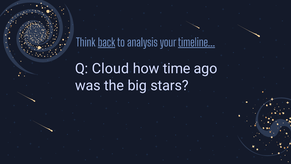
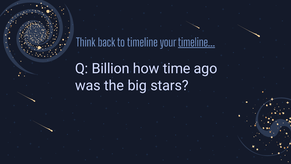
back underline: present -> none
to analysis: analysis -> timeline
Cloud: Cloud -> Billion
